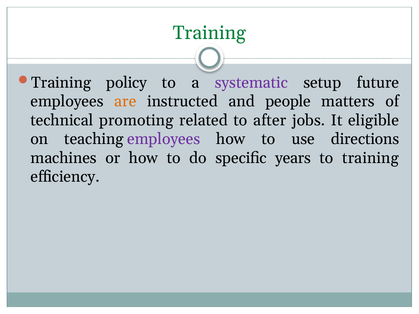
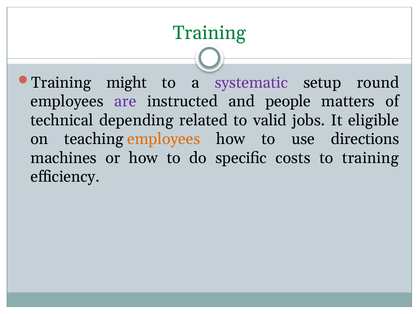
policy: policy -> might
future: future -> round
are colour: orange -> purple
promoting: promoting -> depending
after: after -> valid
employees at (164, 139) colour: purple -> orange
years: years -> costs
